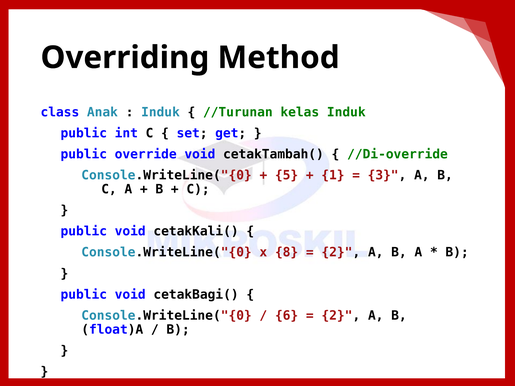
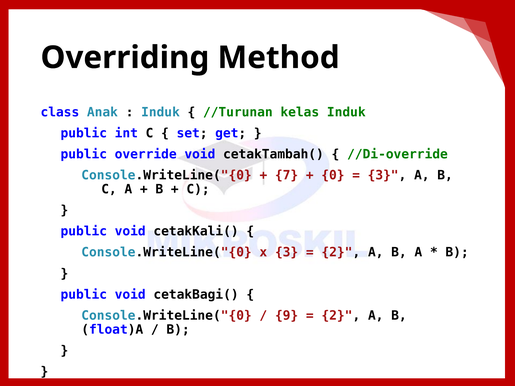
5: 5 -> 7
1: 1 -> 0
x 8: 8 -> 3
6: 6 -> 9
